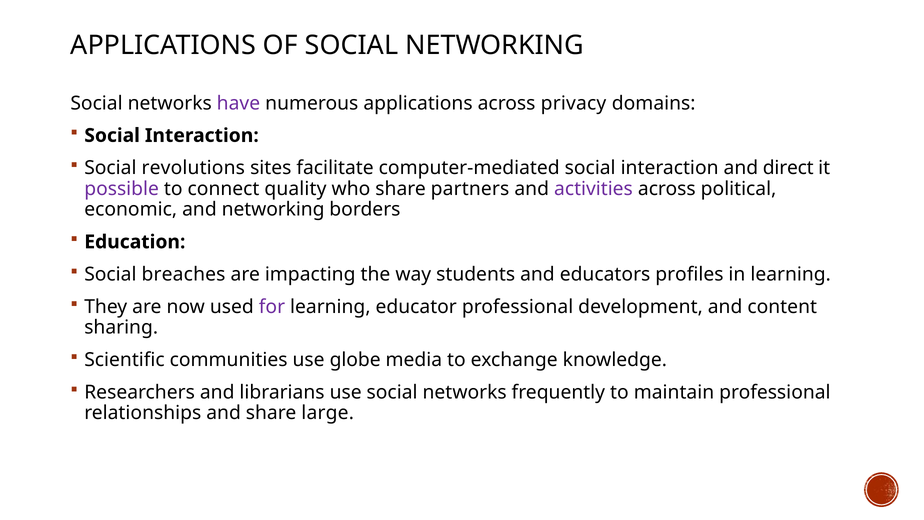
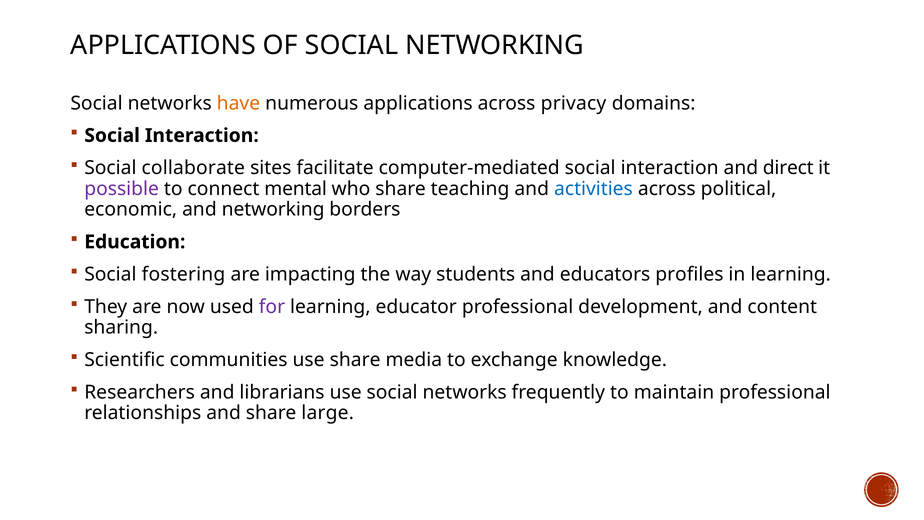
have colour: purple -> orange
revolutions: revolutions -> collaborate
quality: quality -> mental
partners: partners -> teaching
activities colour: purple -> blue
breaches: breaches -> fostering
use globe: globe -> share
